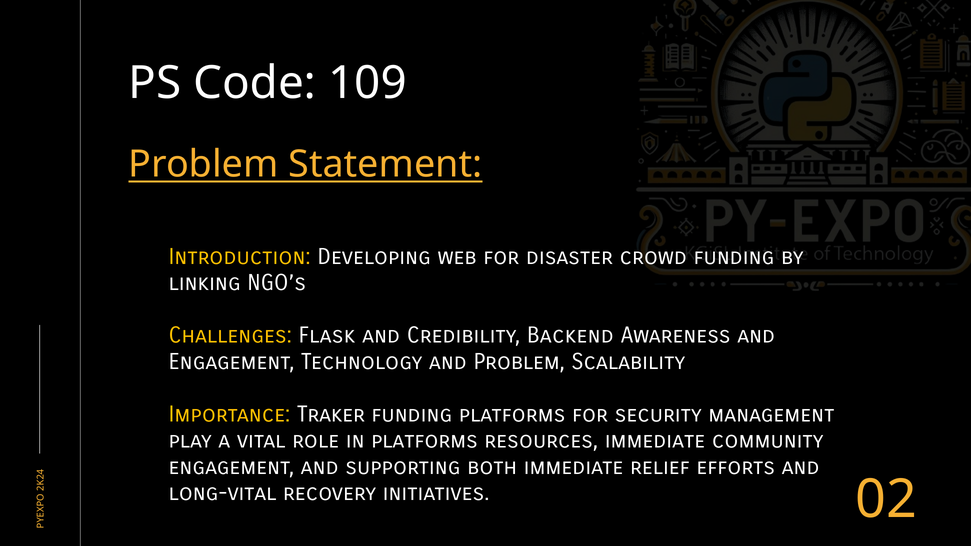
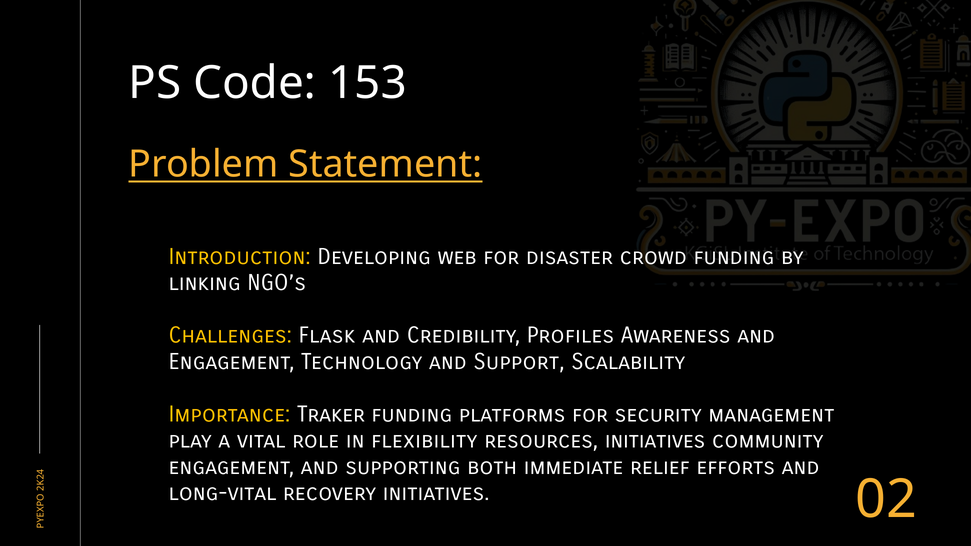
109: 109 -> 153
Backend: Backend -> Profiles
and Problem: Problem -> Support
in platforms: platforms -> flexibility
resources immediate: immediate -> initiatives
